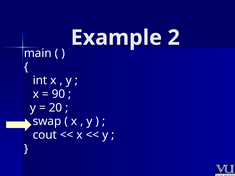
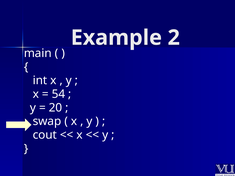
90: 90 -> 54
